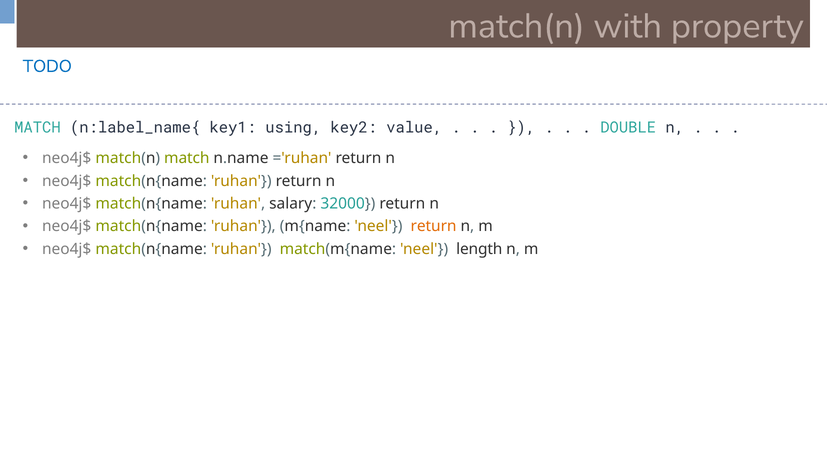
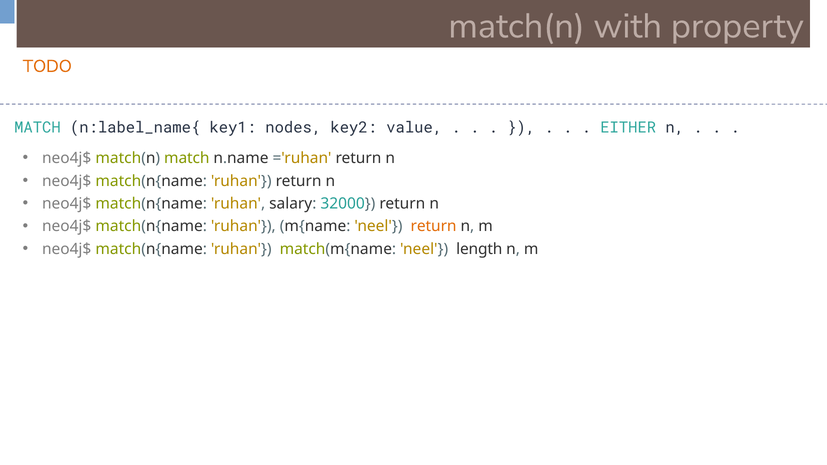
TODO colour: blue -> orange
using: using -> nodes
DOUBLE: DOUBLE -> EITHER
